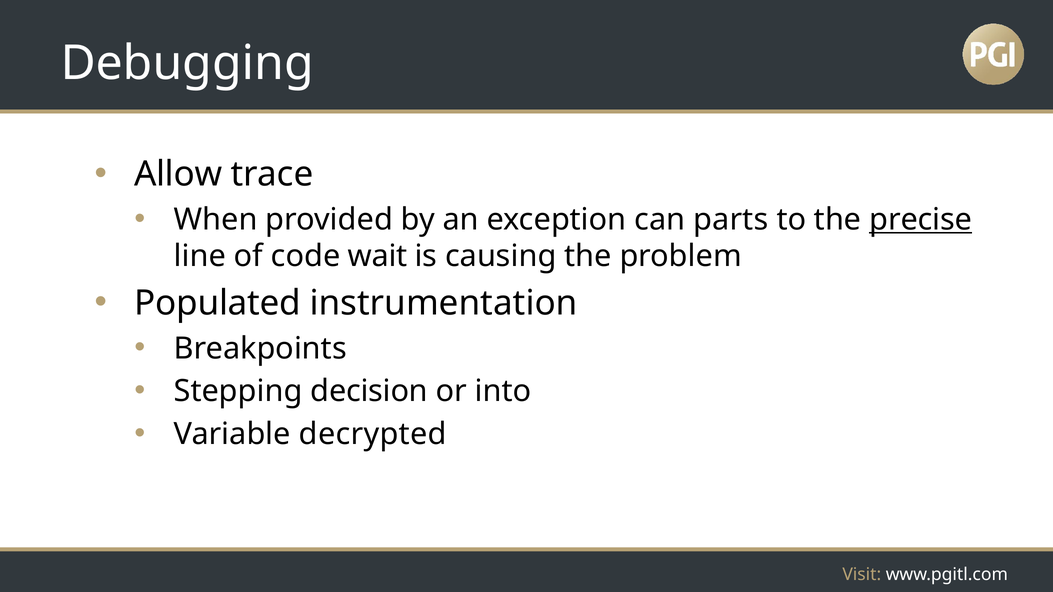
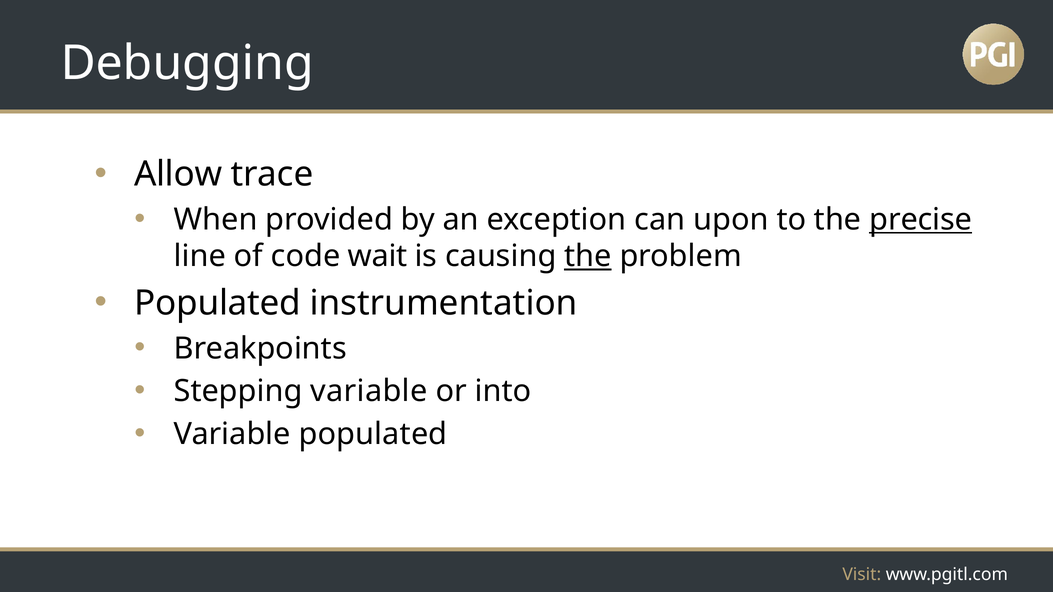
parts: parts -> upon
the at (588, 256) underline: none -> present
Stepping decision: decision -> variable
Variable decrypted: decrypted -> populated
